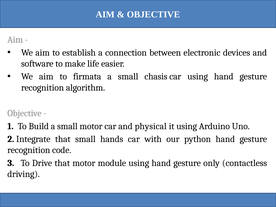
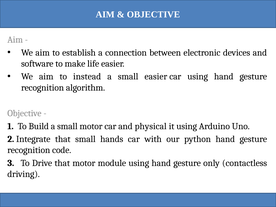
firmata: firmata -> instead
small chasis: chasis -> easier
